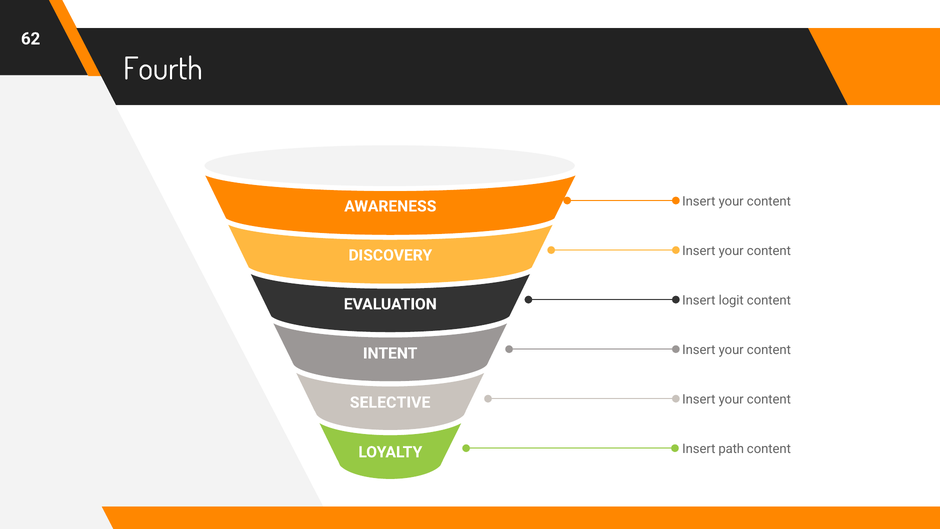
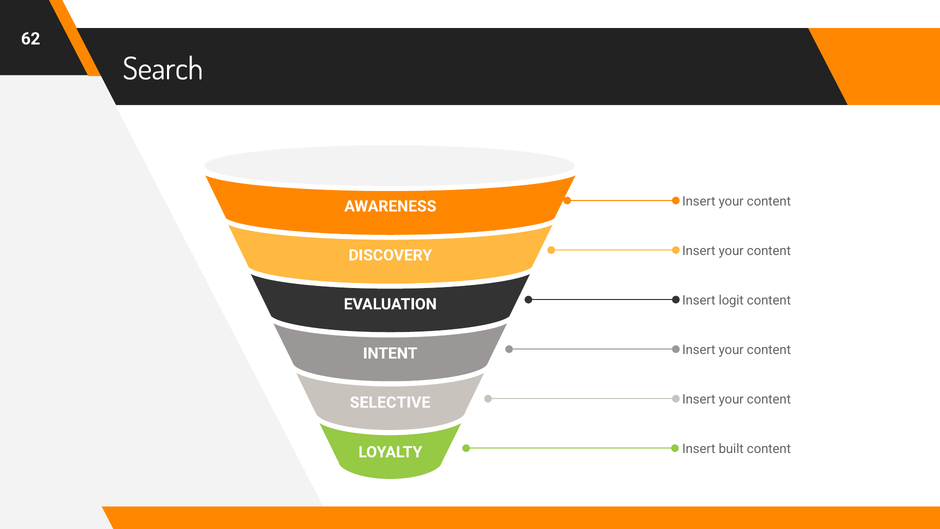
Fourth: Fourth -> Search
path: path -> built
